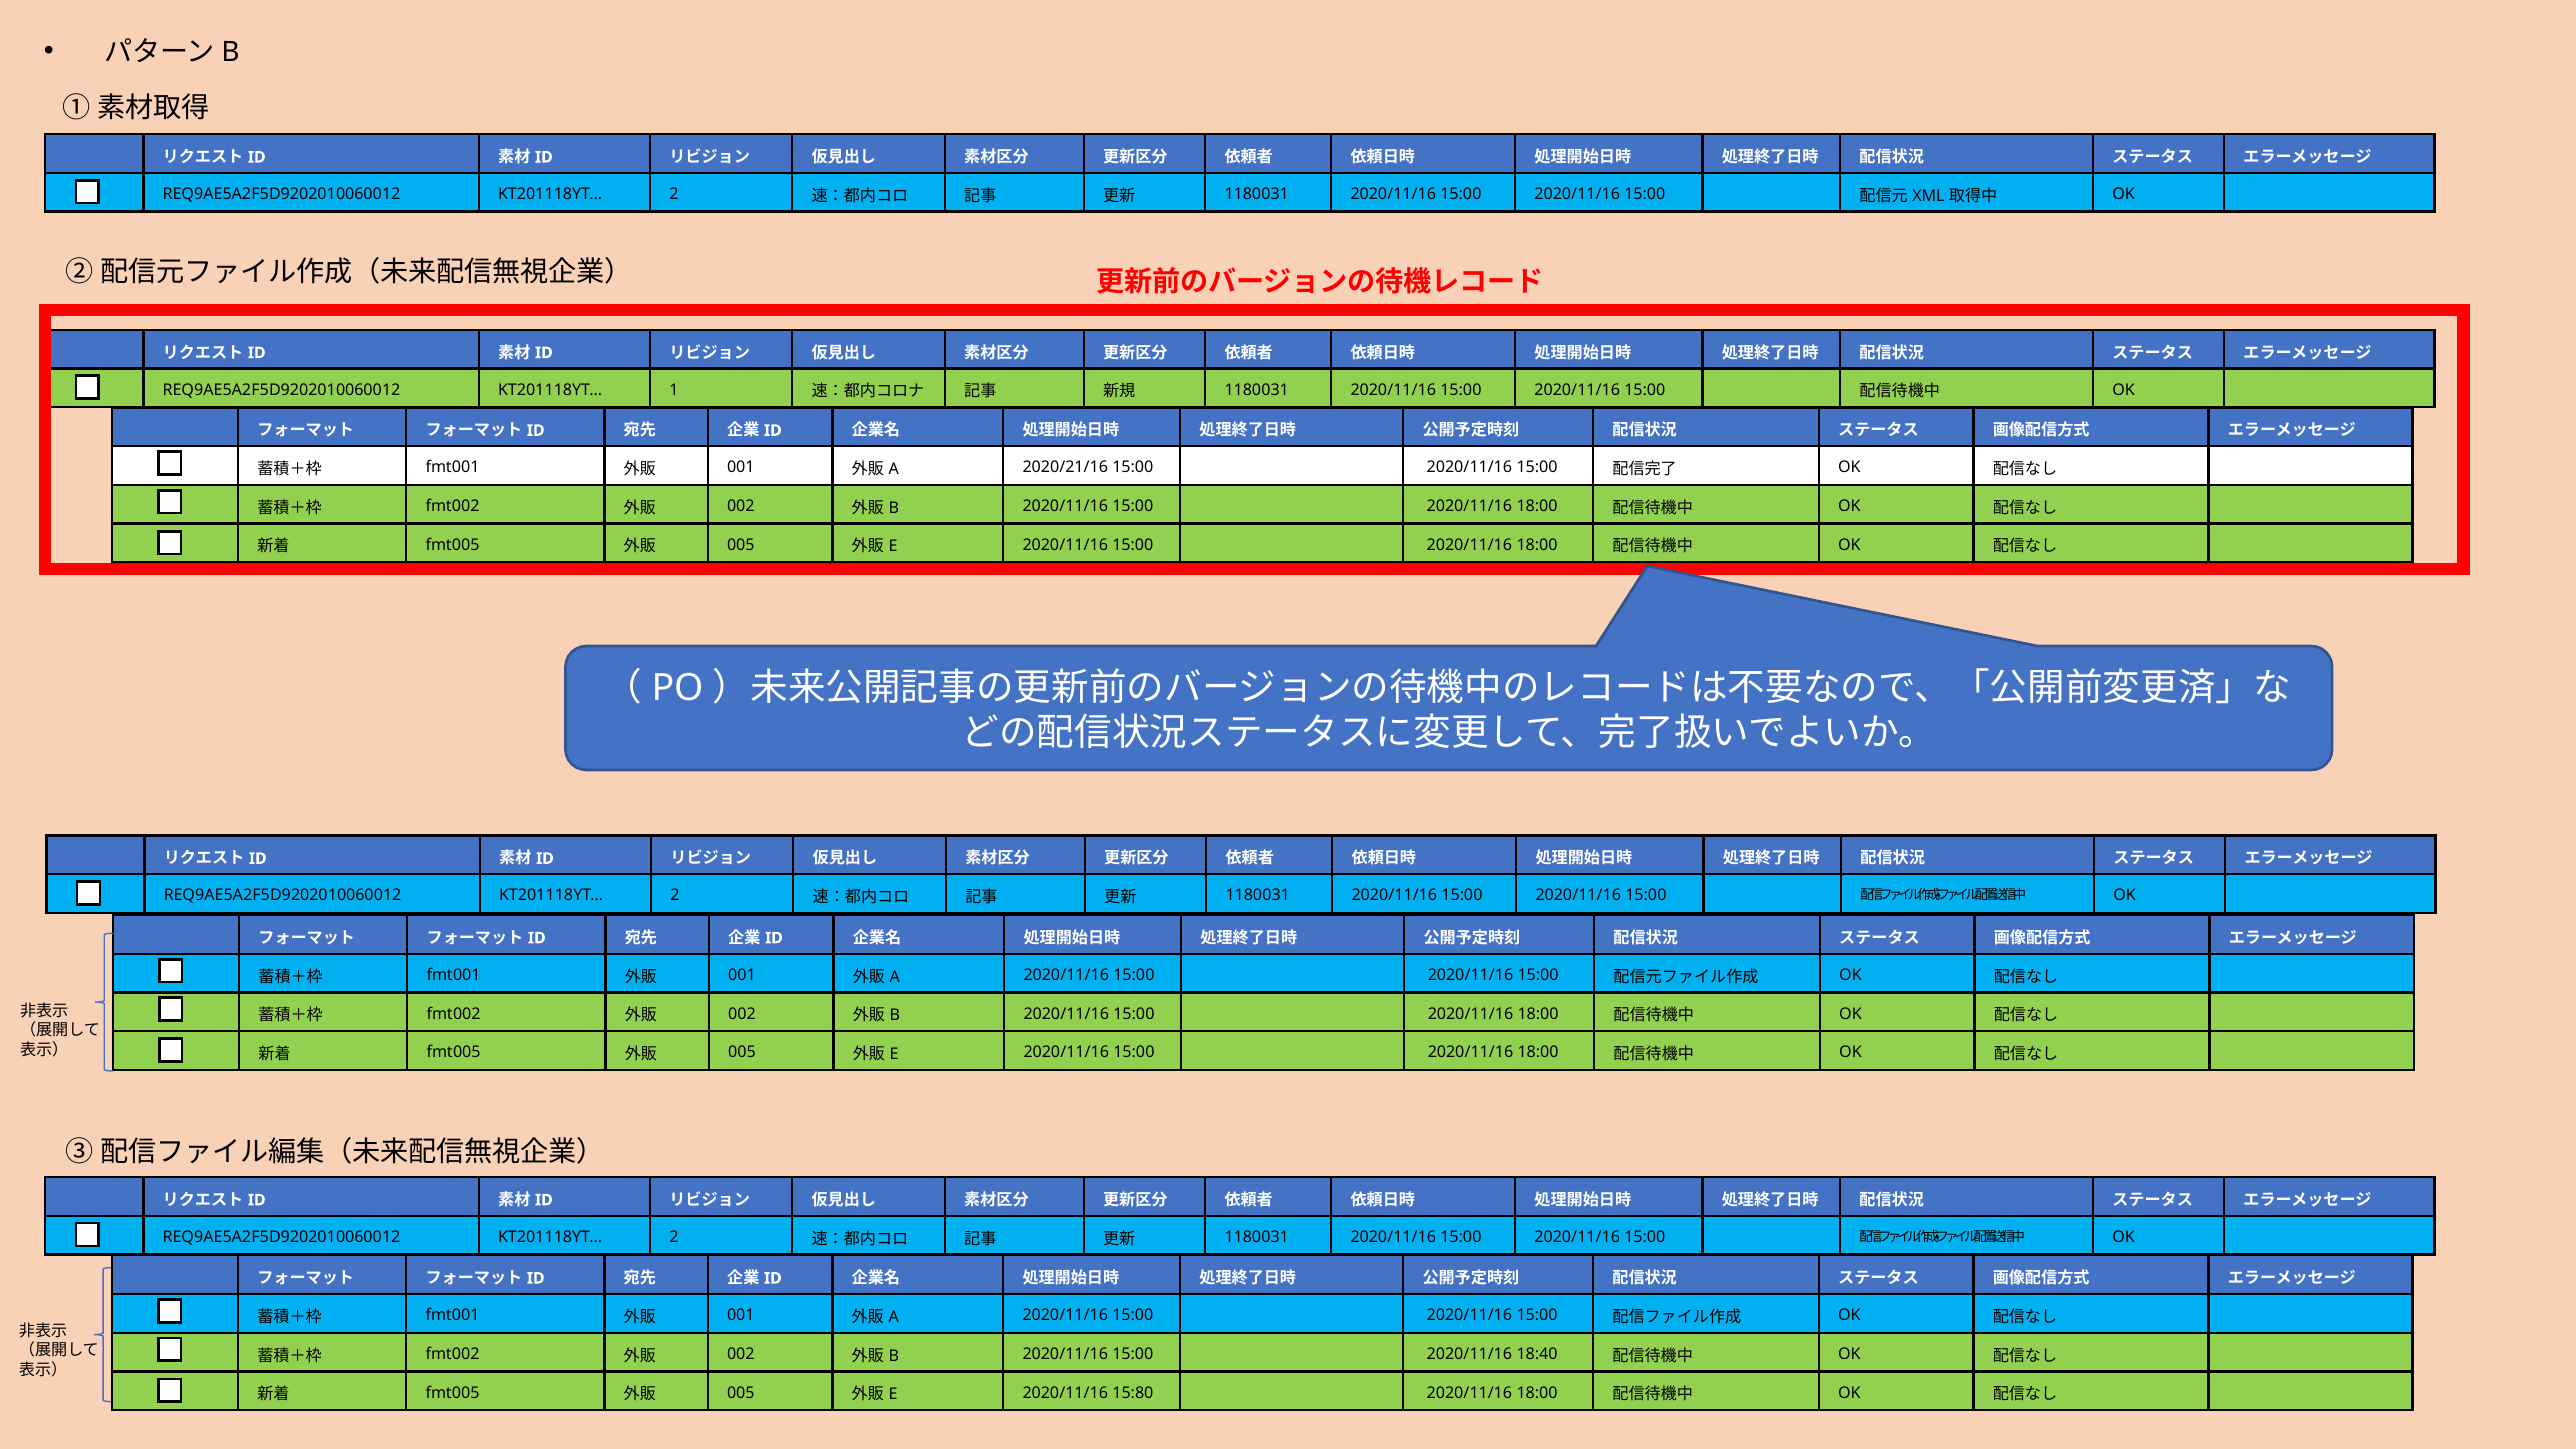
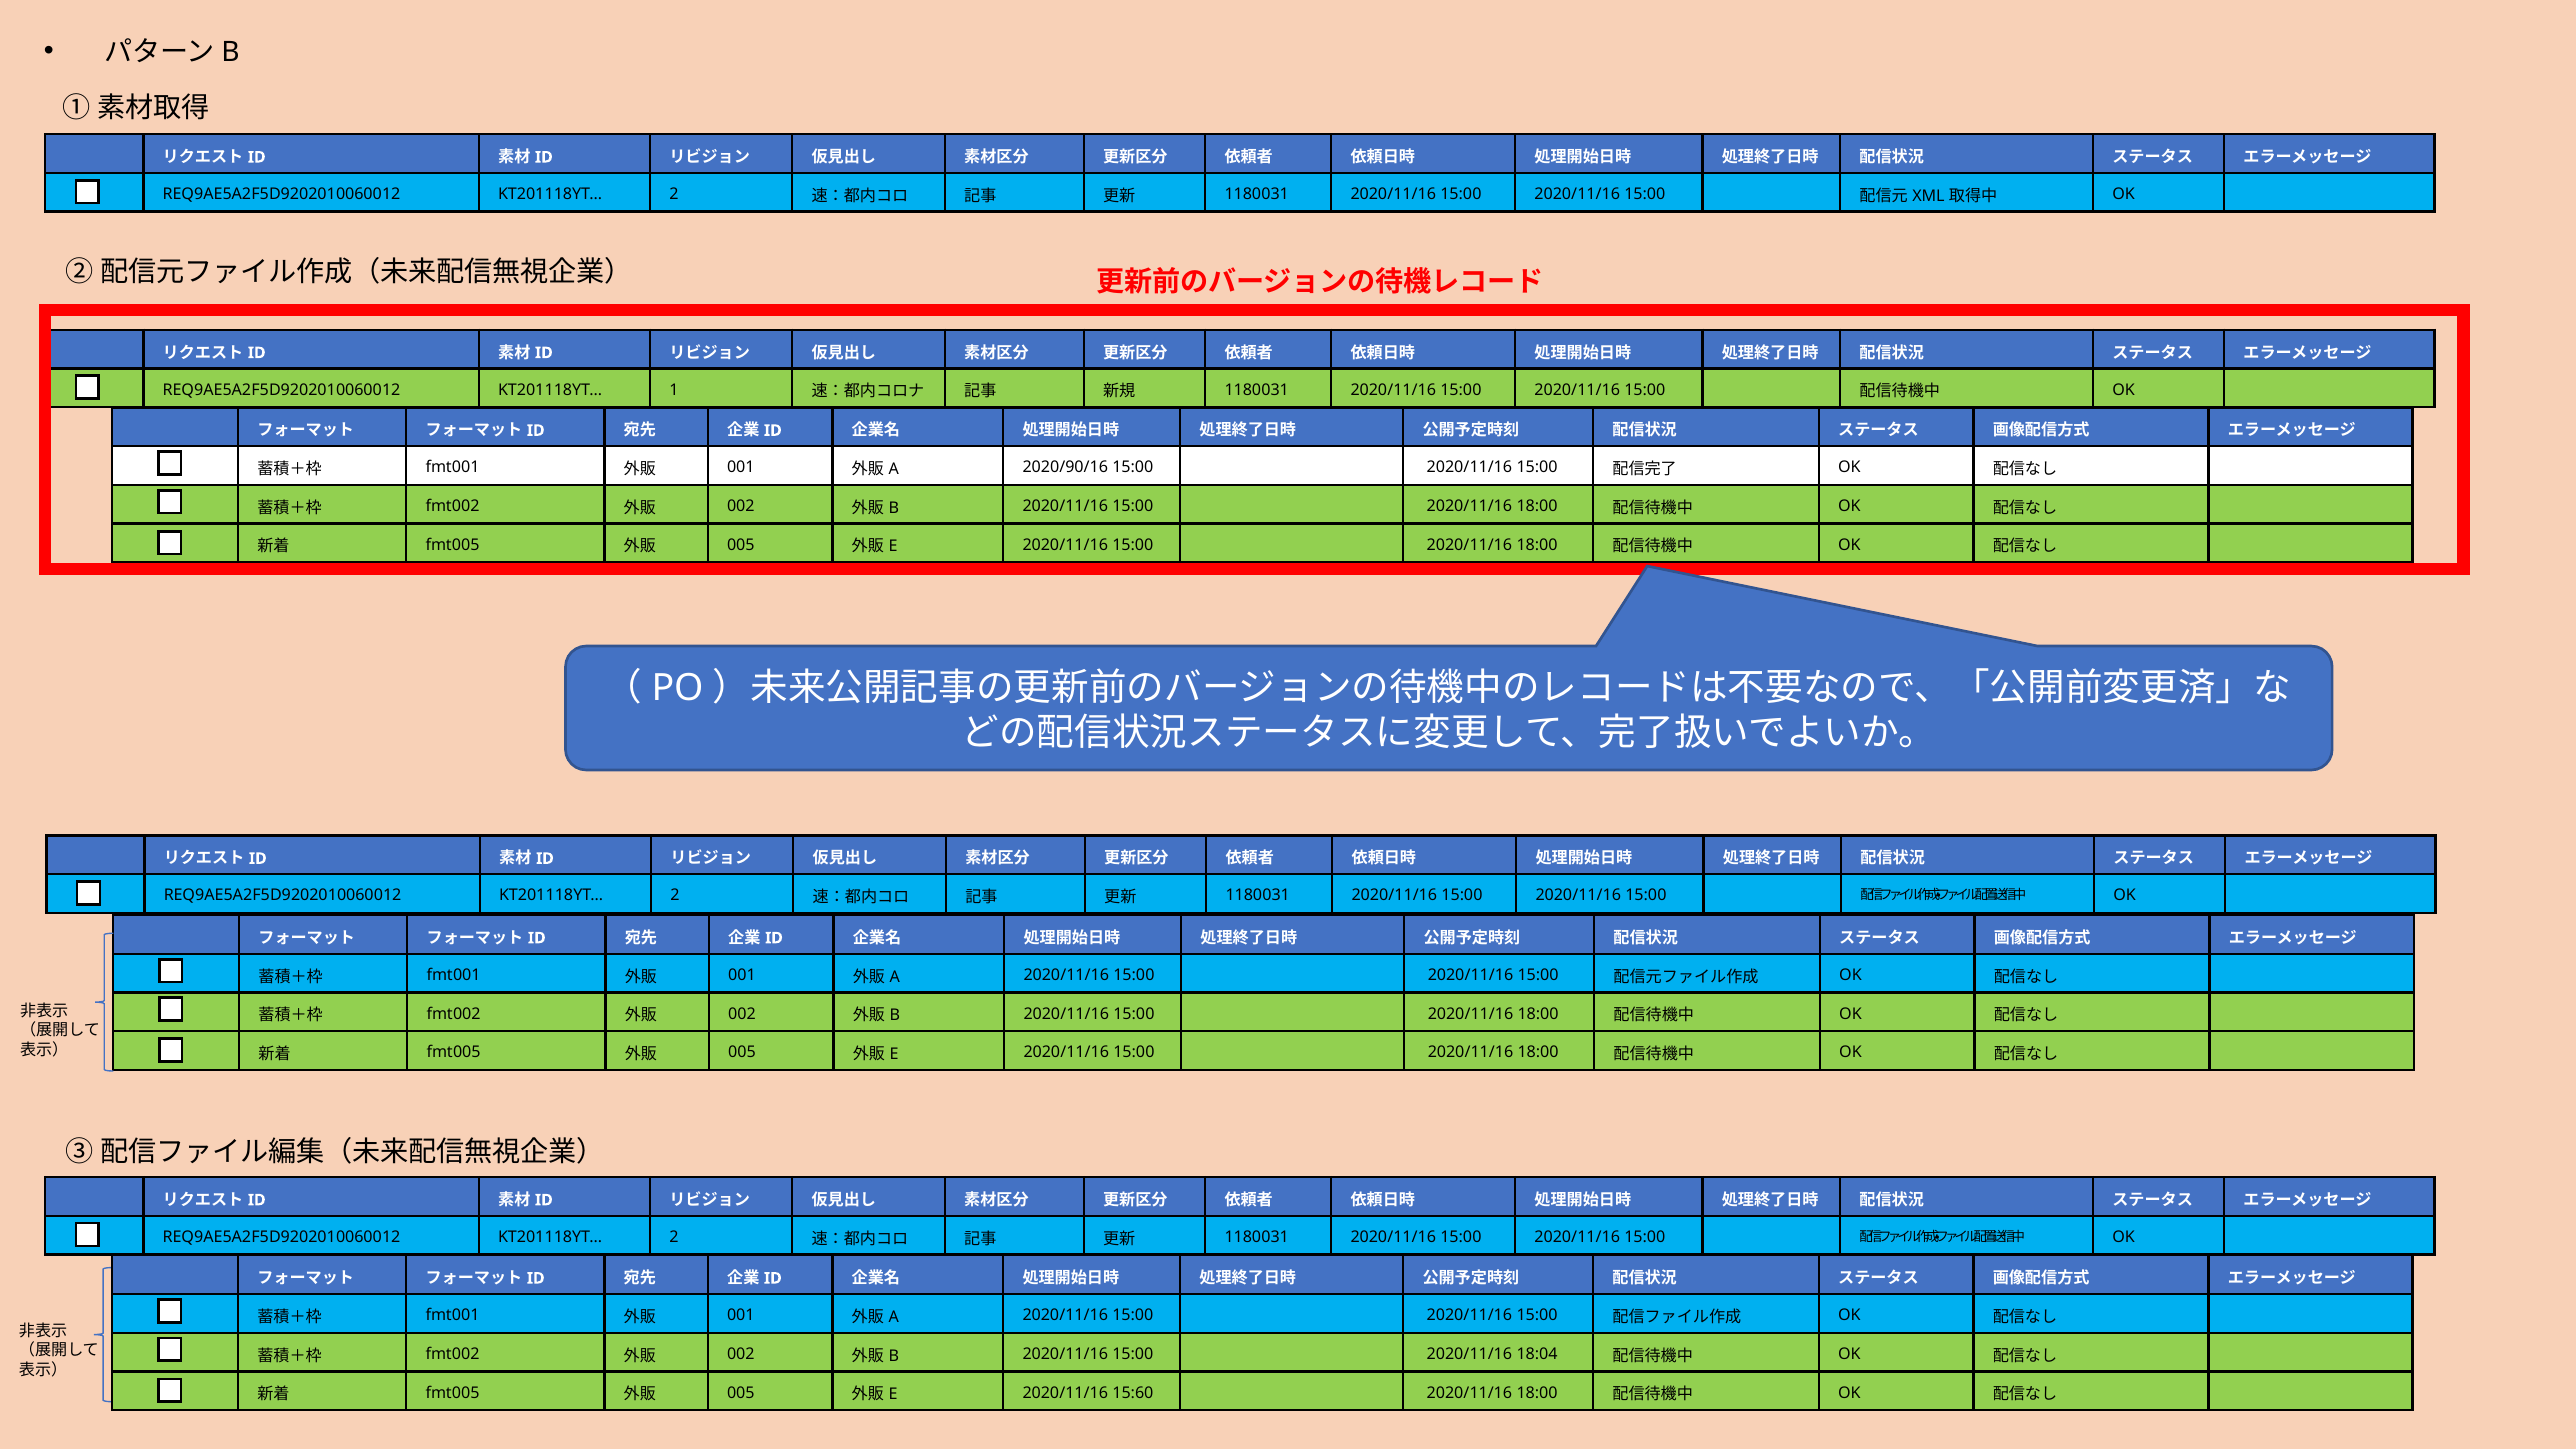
2020/21/16: 2020/21/16 -> 2020/90/16
18:40: 18:40 -> 18:04
15:80: 15:80 -> 15:60
